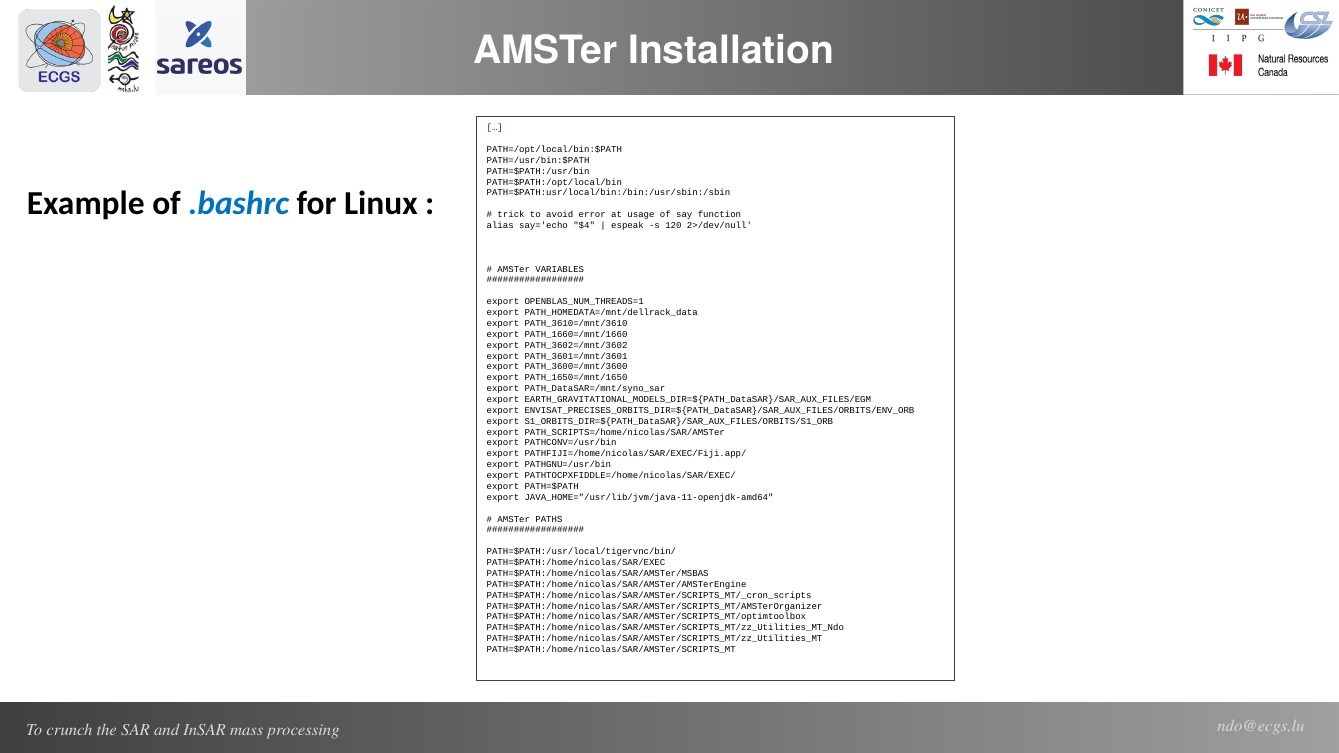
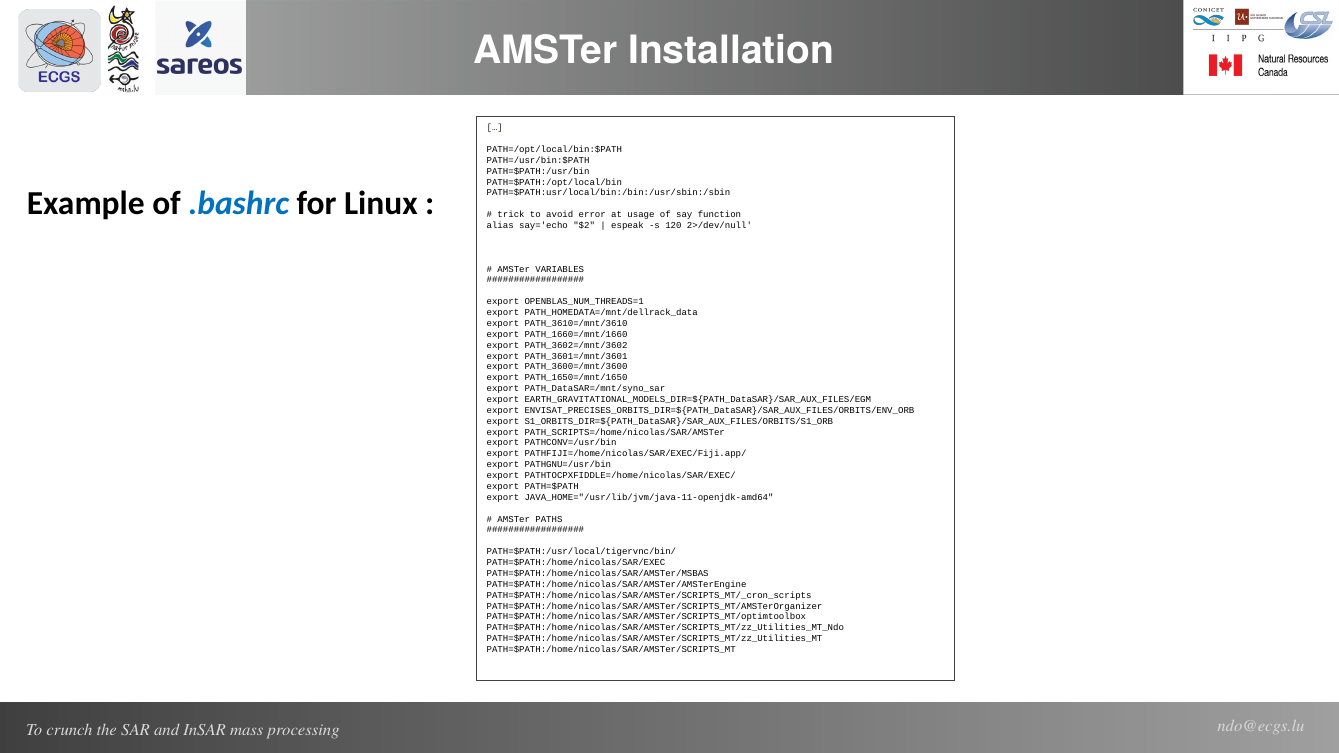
$4: $4 -> $2
